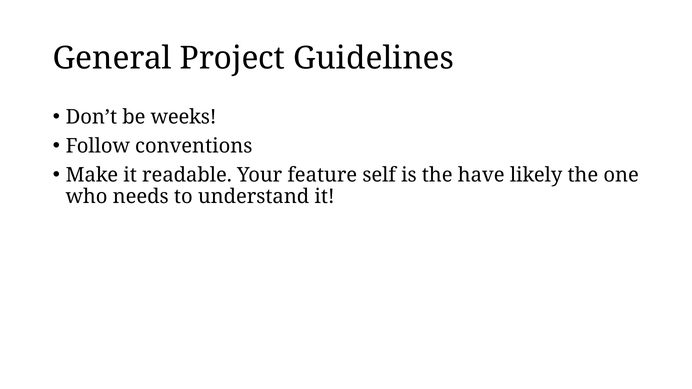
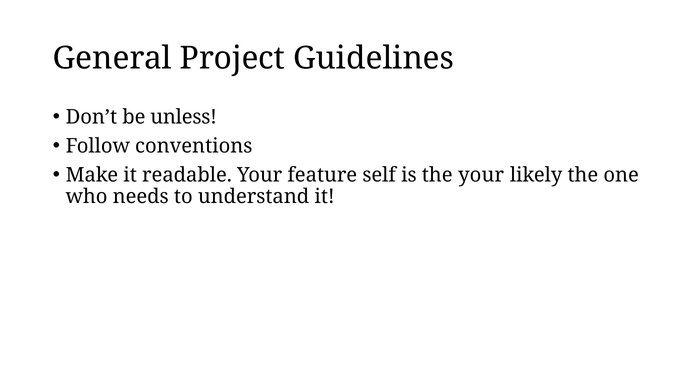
weeks: weeks -> unless
the have: have -> your
